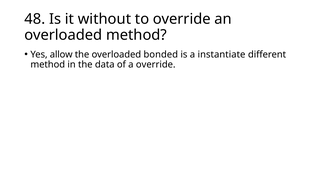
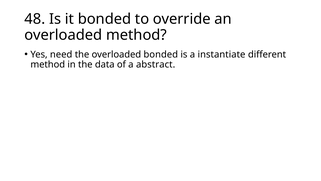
it without: without -> bonded
allow: allow -> need
a override: override -> abstract
